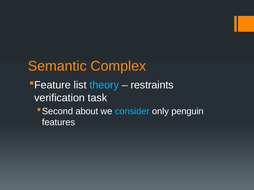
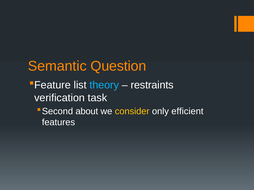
Complex: Complex -> Question
consider colour: light blue -> yellow
penguin: penguin -> efficient
